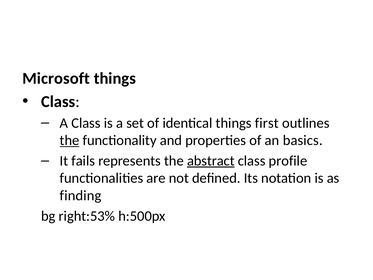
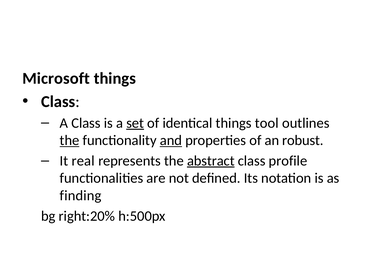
set underline: none -> present
first: first -> tool
and underline: none -> present
basics: basics -> robust
fails: fails -> real
right:53%: right:53% -> right:20%
